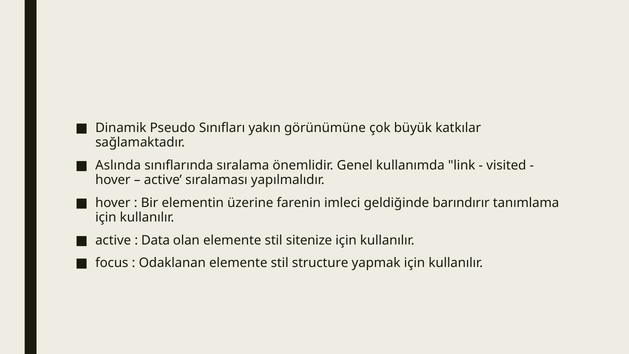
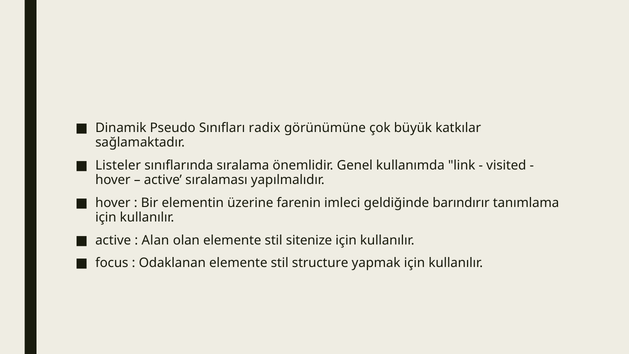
yakın: yakın -> radix
Aslında: Aslında -> Listeler
Data: Data -> Alan
